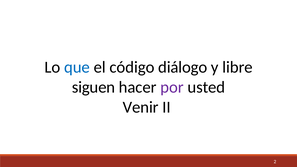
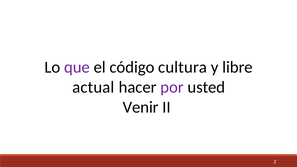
que colour: blue -> purple
diálogo: diálogo -> cultura
siguen: siguen -> actual
